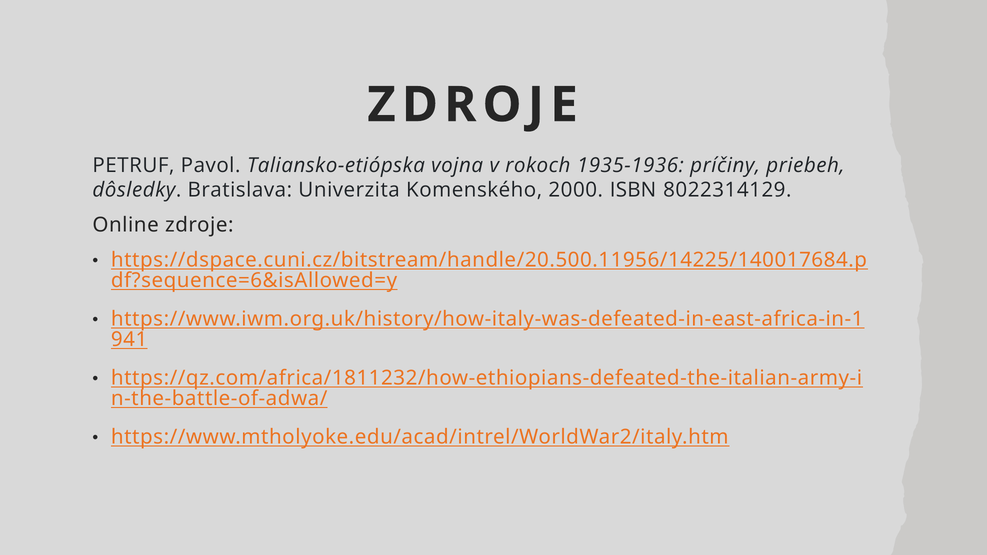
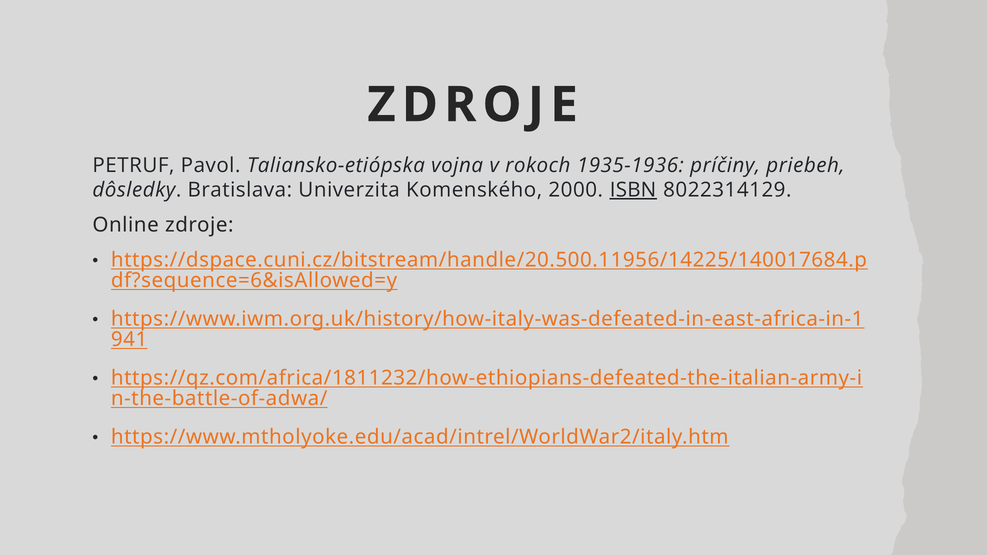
ISBN underline: none -> present
